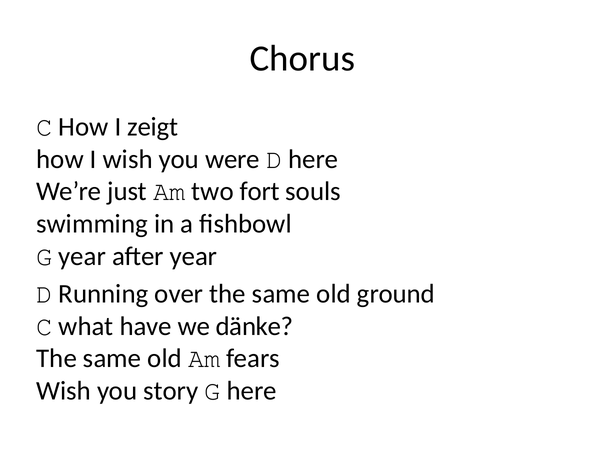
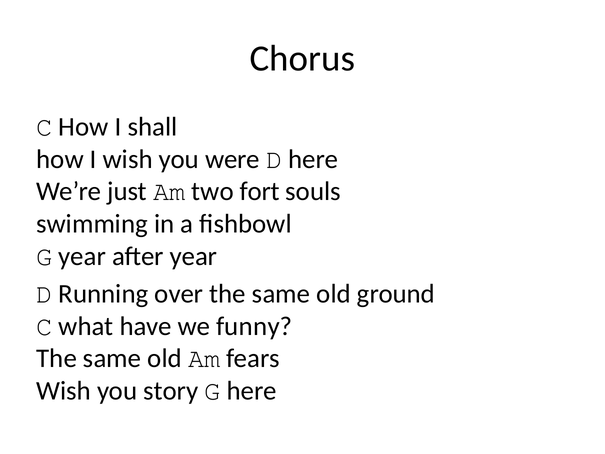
zeigt: zeigt -> shall
dänke: dänke -> funny
